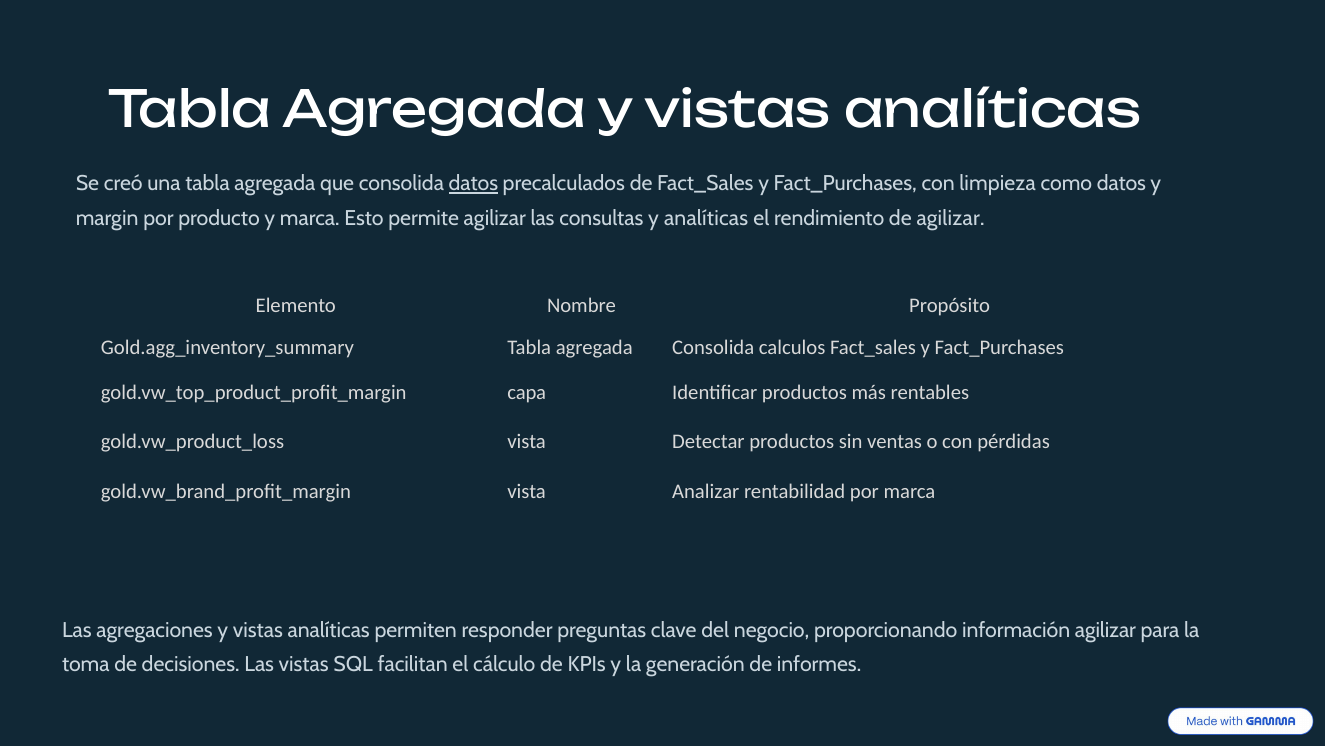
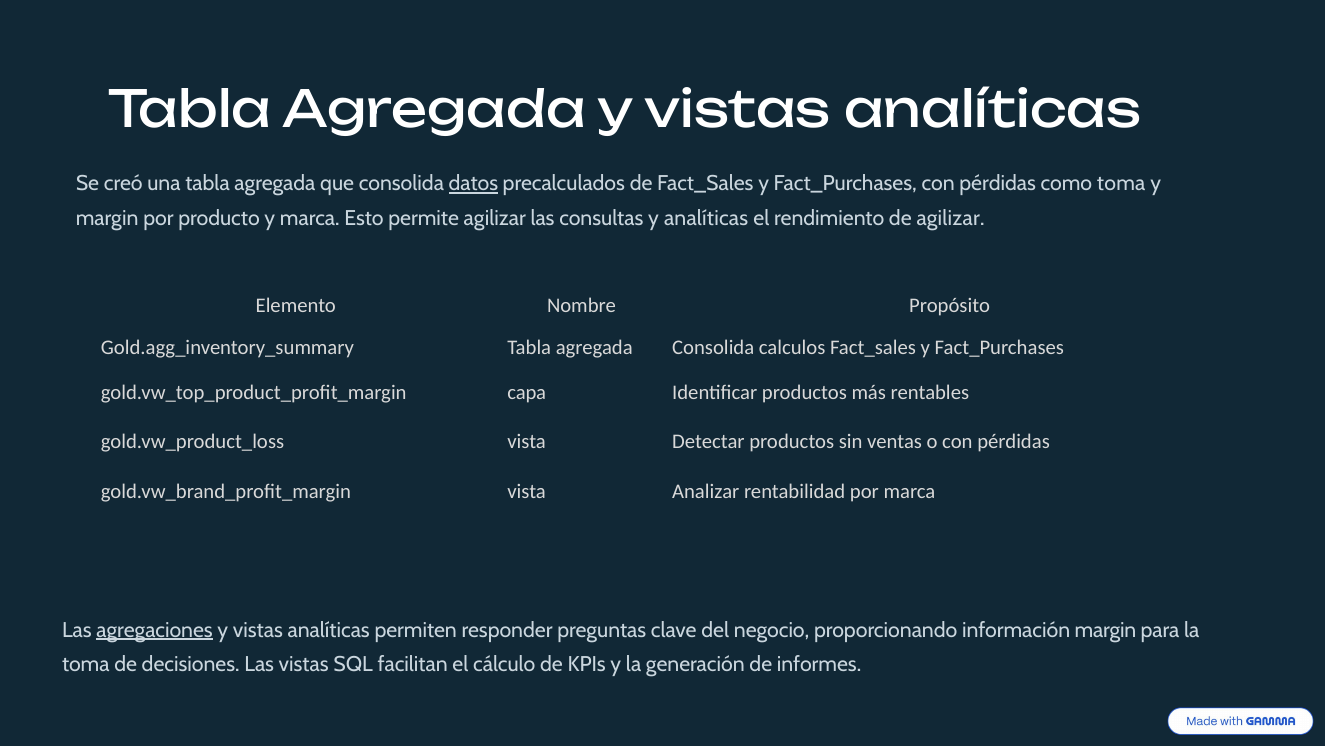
Fact_Purchases con limpieza: limpieza -> pérdidas
como datos: datos -> toma
agregaciones underline: none -> present
información agilizar: agilizar -> margin
